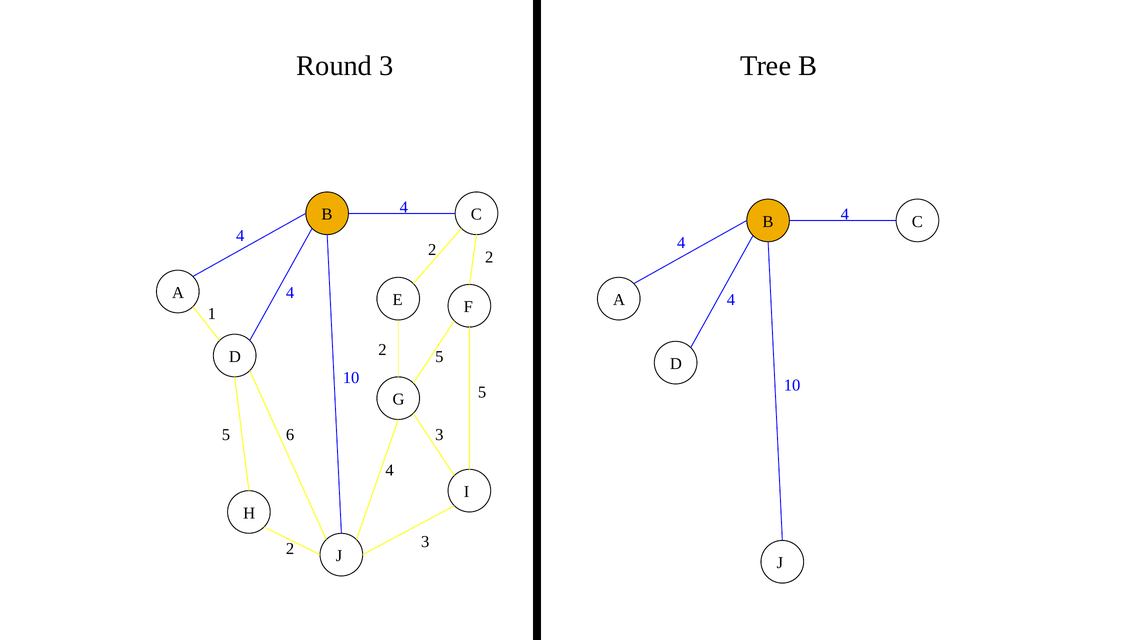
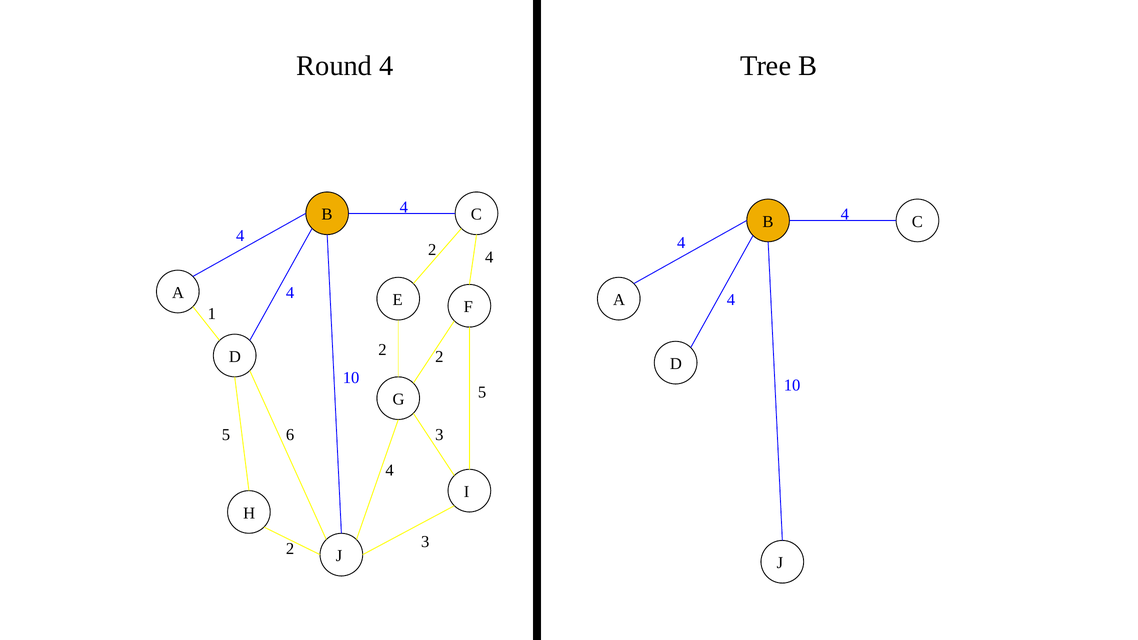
Round 3: 3 -> 4
2 2: 2 -> 4
5 at (439, 357): 5 -> 2
